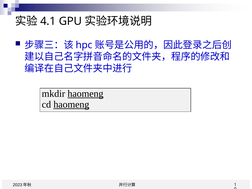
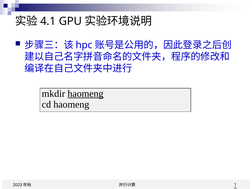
haomeng at (71, 105) underline: present -> none
